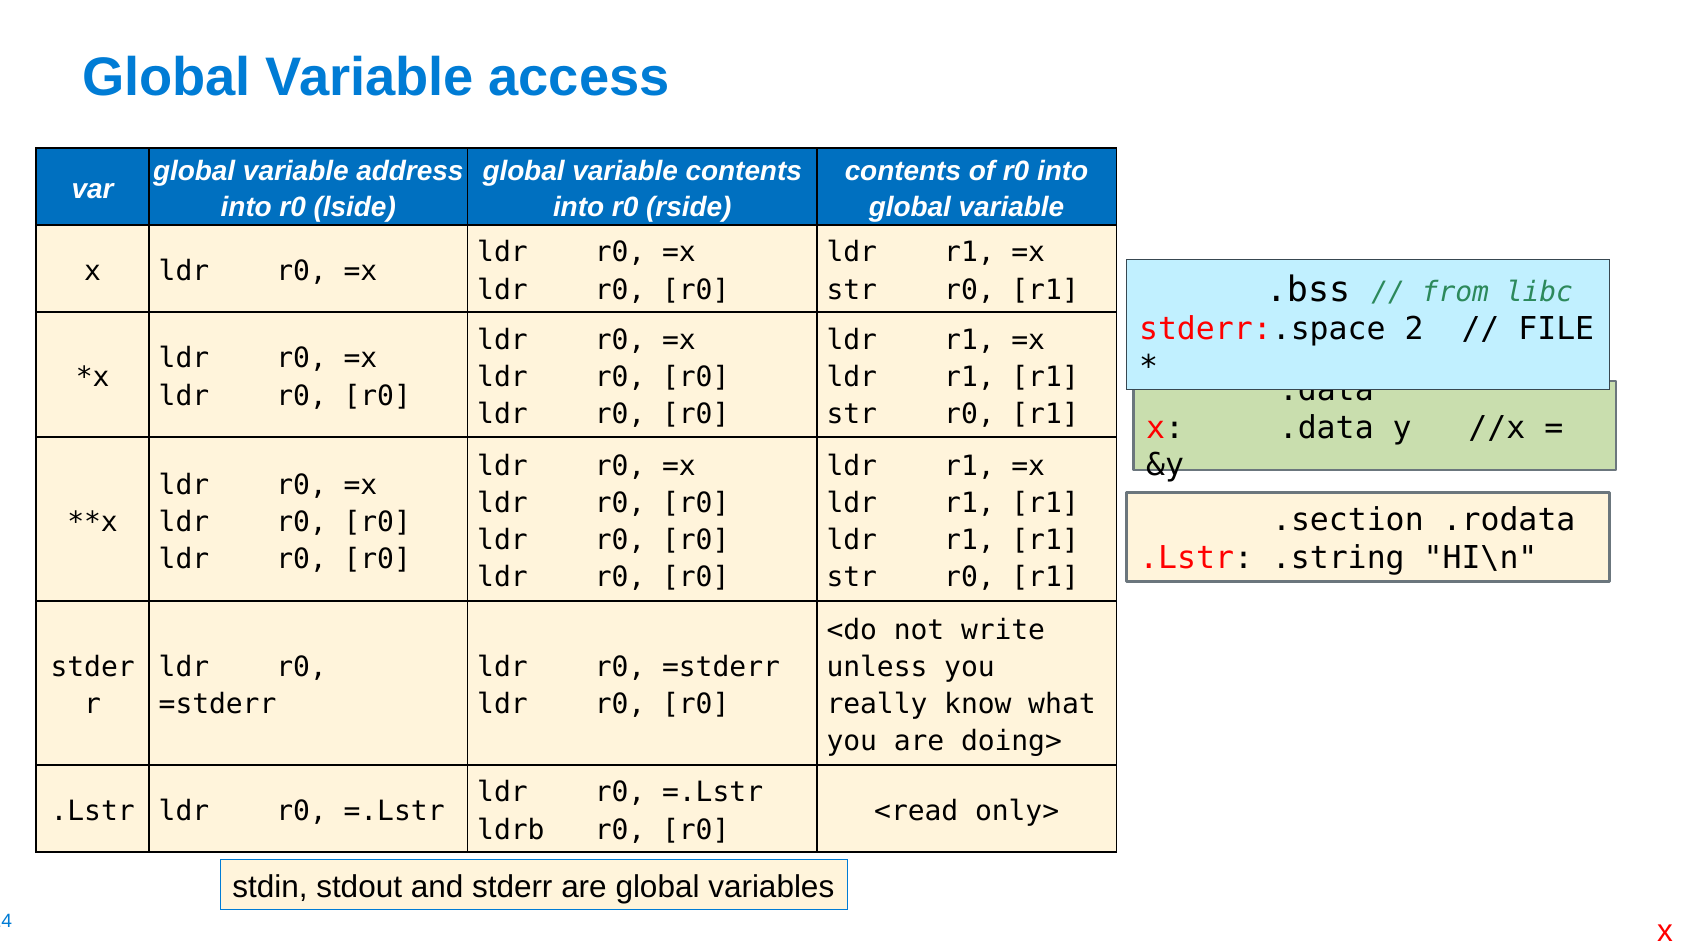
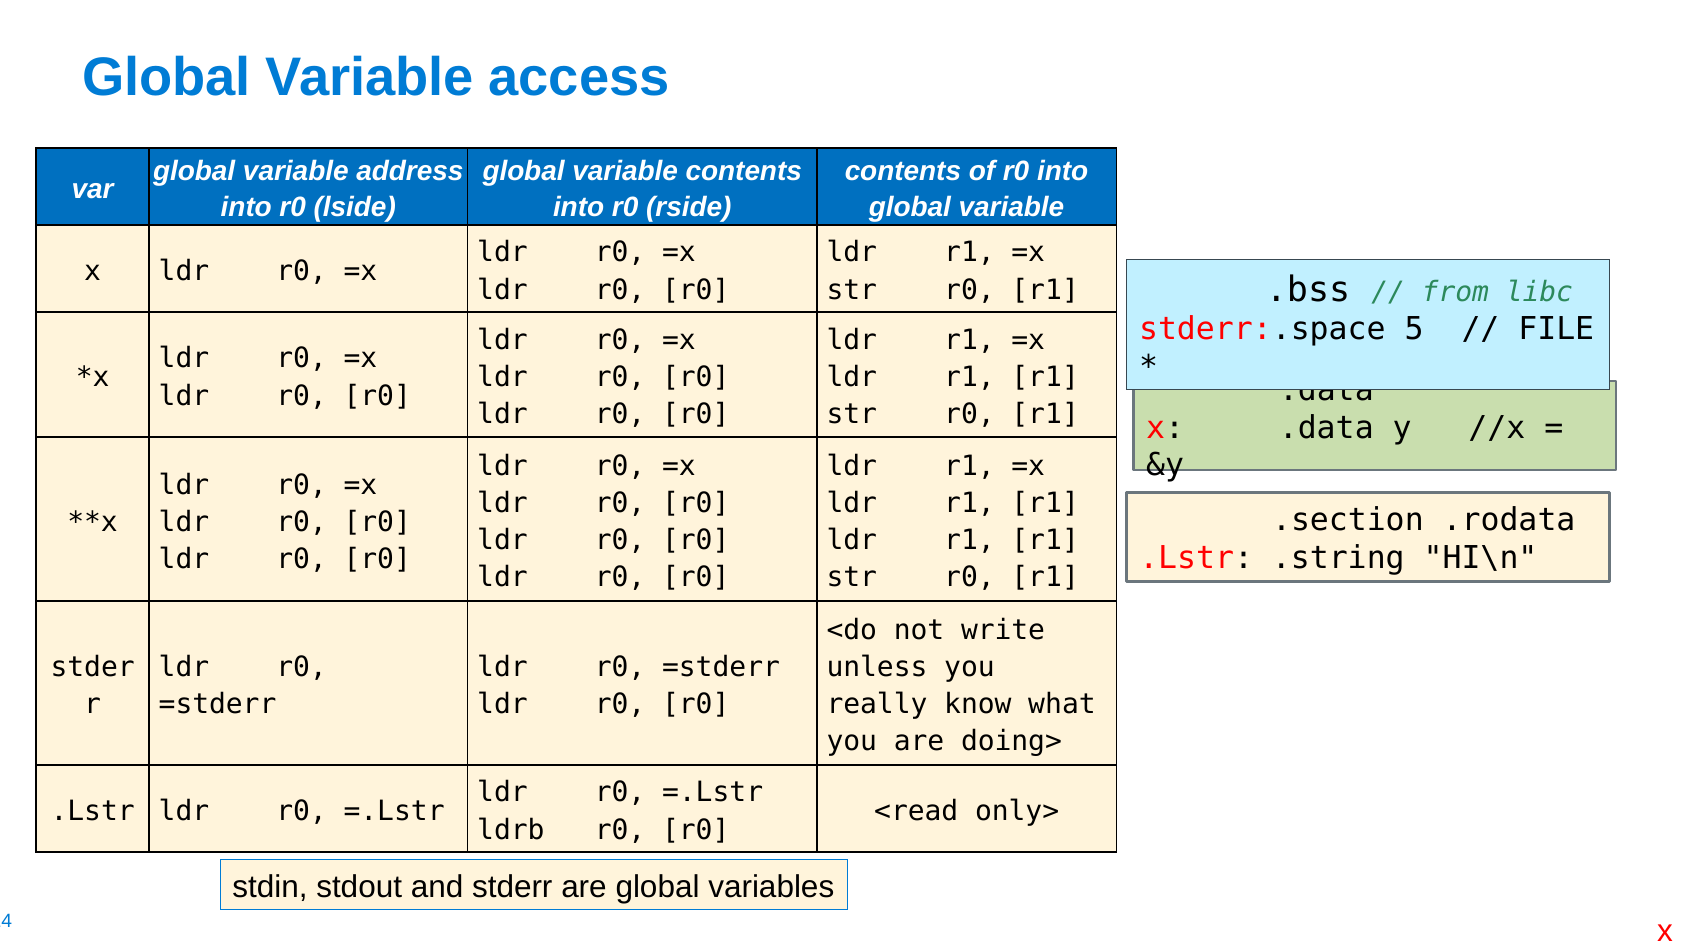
2: 2 -> 5
